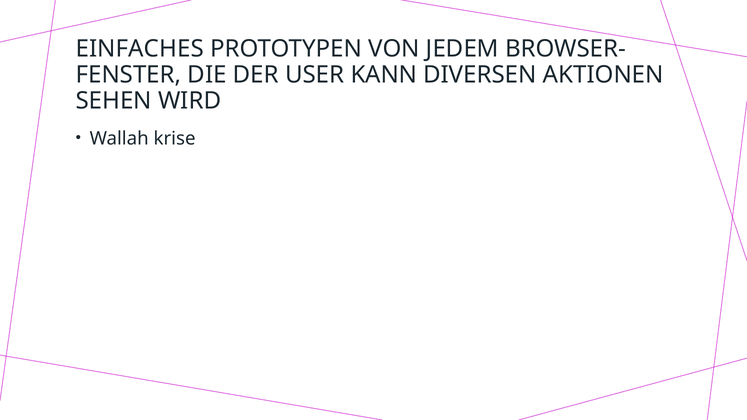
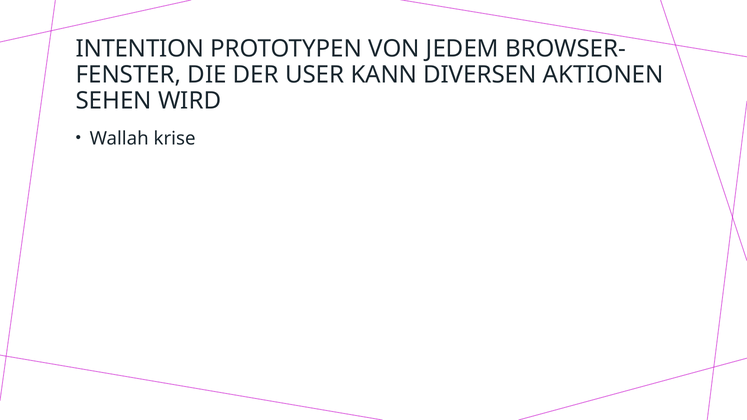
EINFACHES: EINFACHES -> INTENTION
